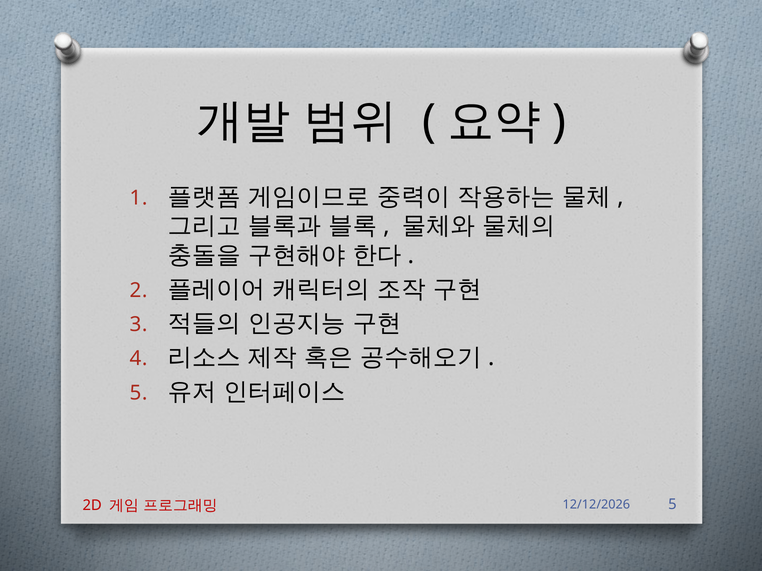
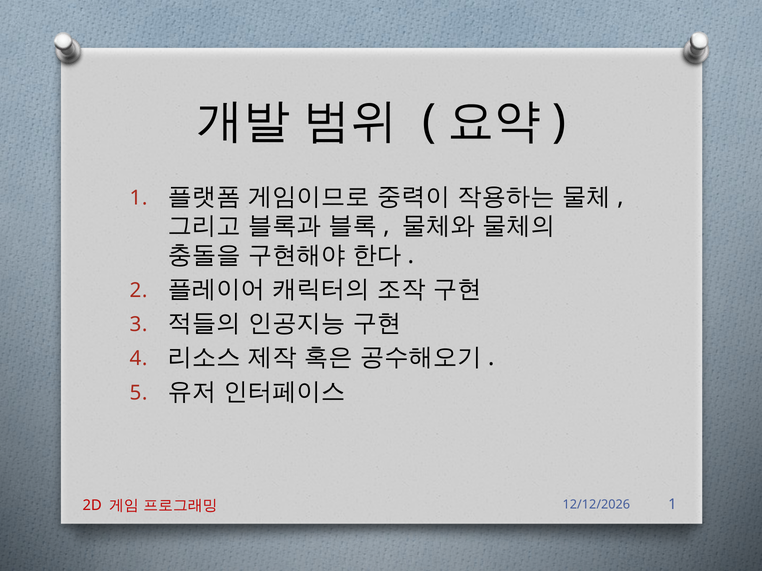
5 at (672, 505): 5 -> 1
